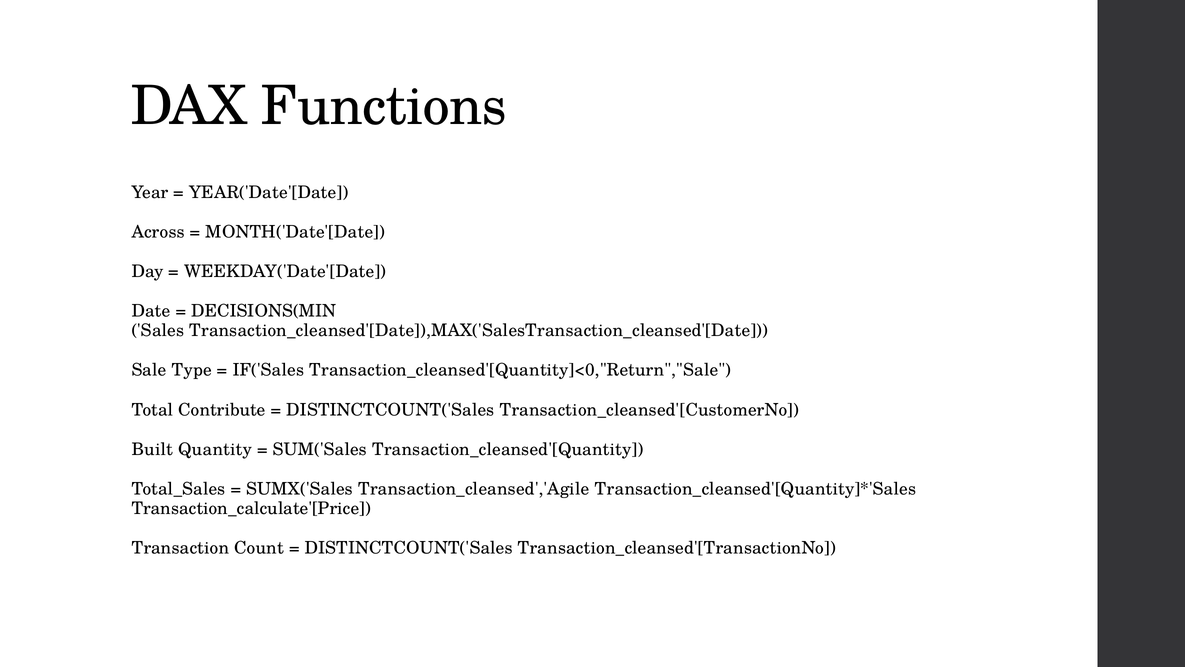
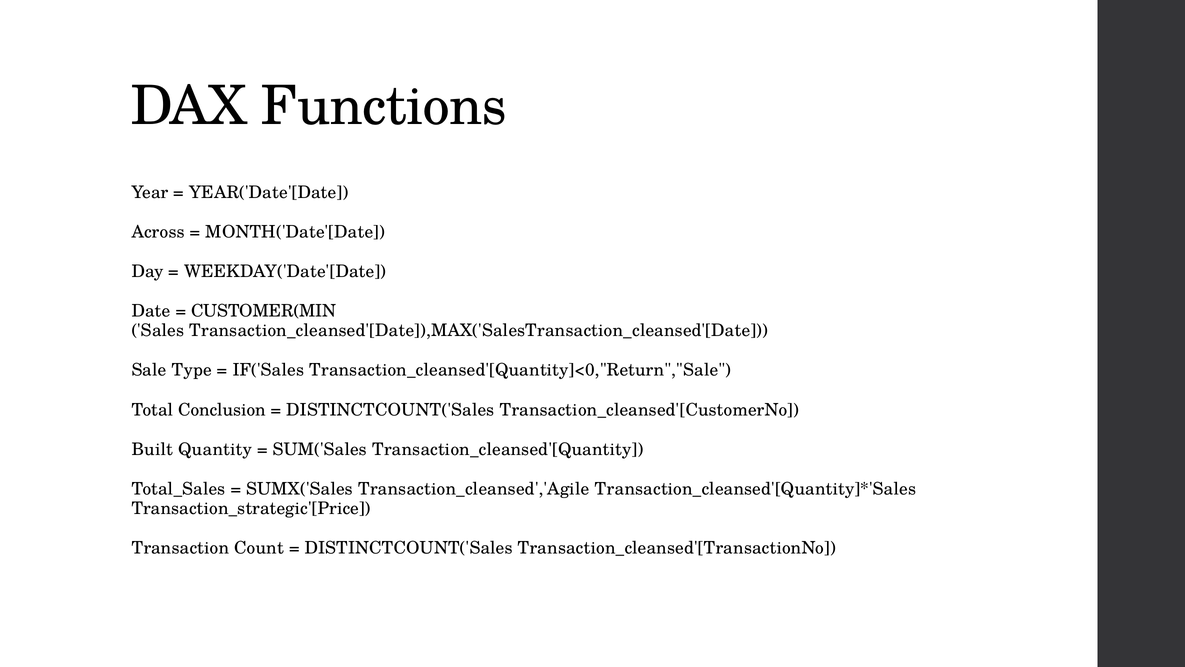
DECISIONS(MIN: DECISIONS(MIN -> CUSTOMER(MIN
Contribute: Contribute -> Conclusion
Transaction_calculate'[Price: Transaction_calculate'[Price -> Transaction_strategic'[Price
